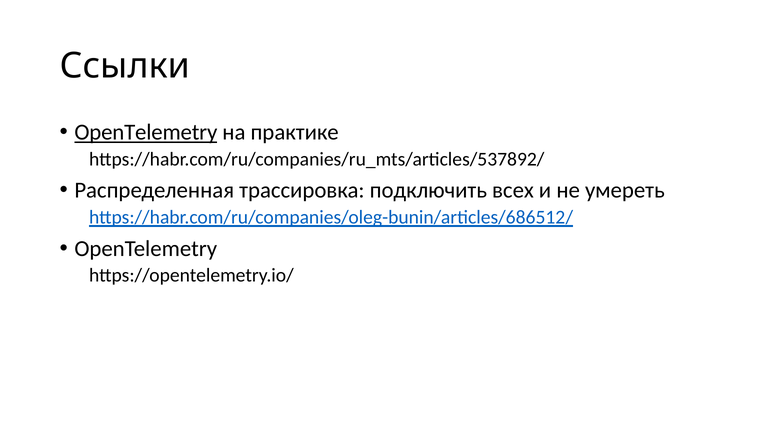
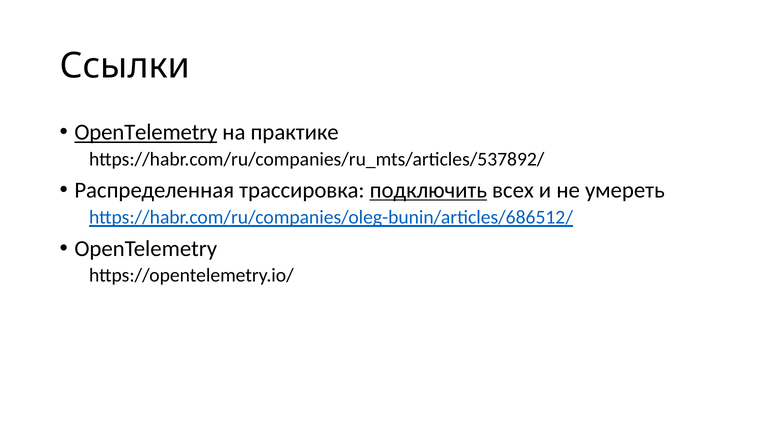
подключить underline: none -> present
